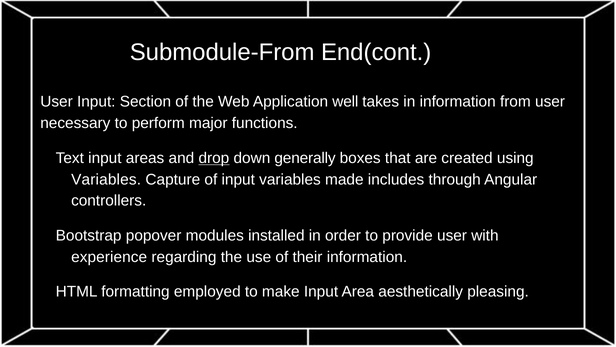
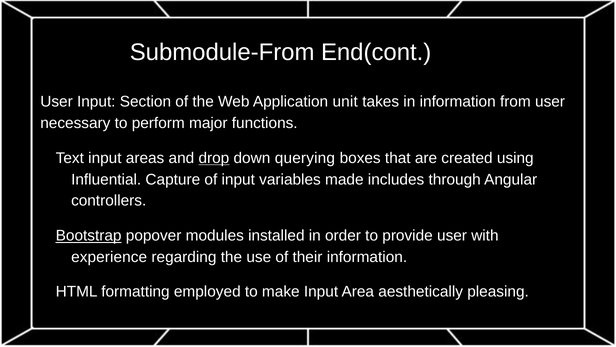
well: well -> unit
generally: generally -> querying
Variables at (106, 179): Variables -> Influential
Bootstrap underline: none -> present
